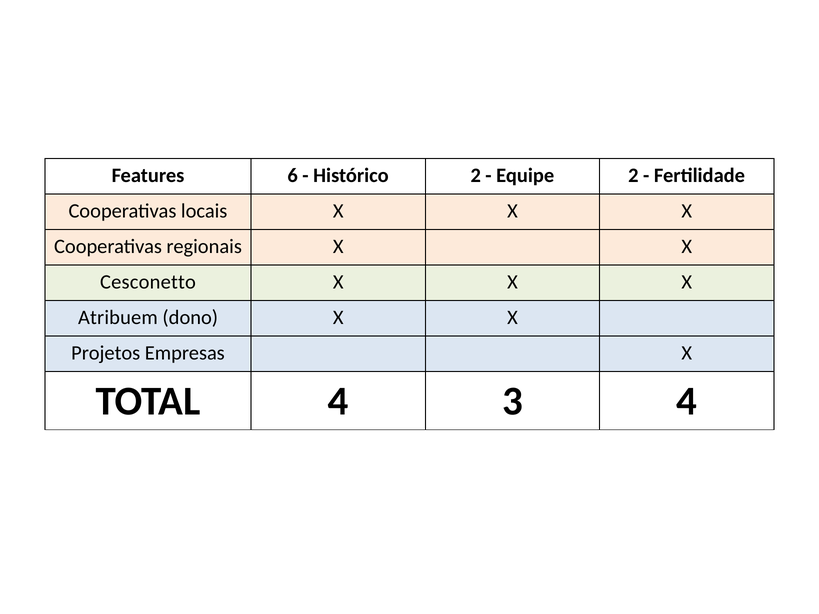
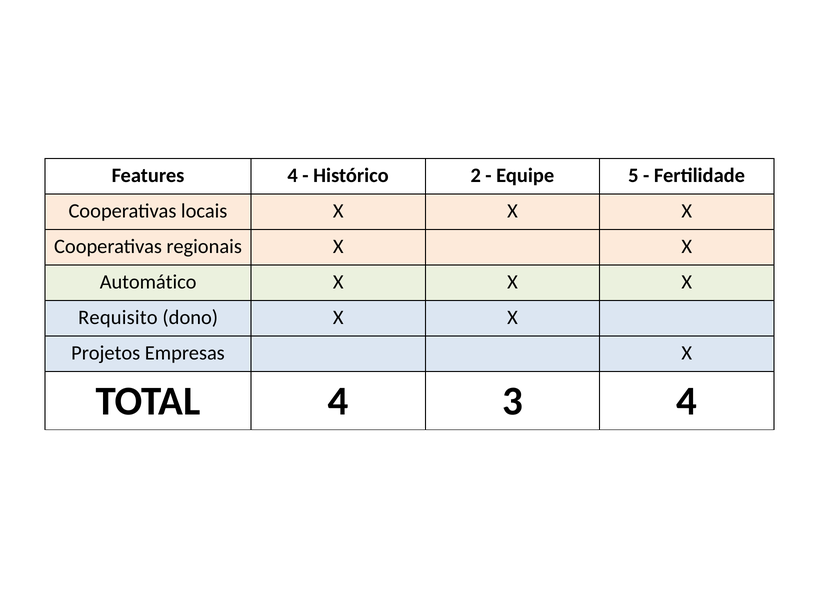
Features 6: 6 -> 4
Equipe 2: 2 -> 5
Cesconetto: Cesconetto -> Automático
Atribuem: Atribuem -> Requisito
